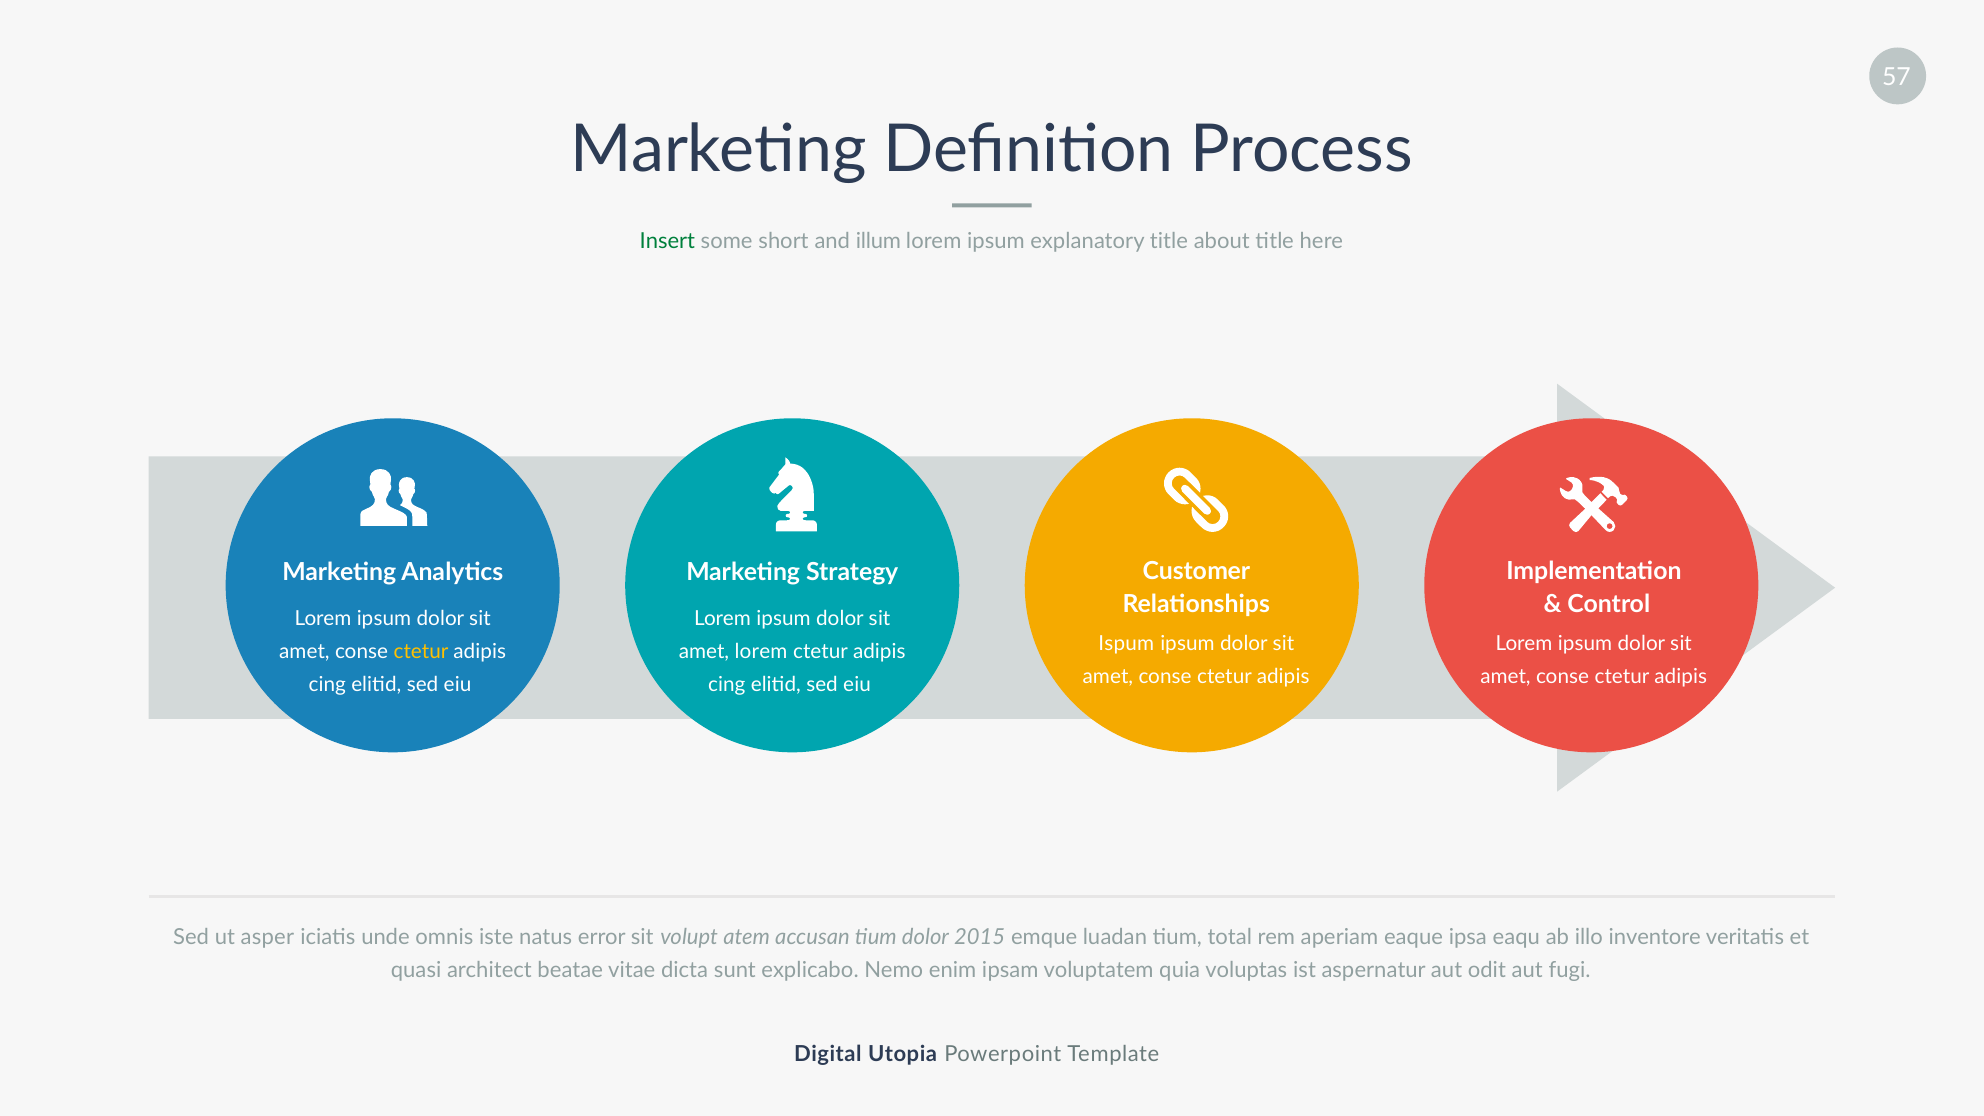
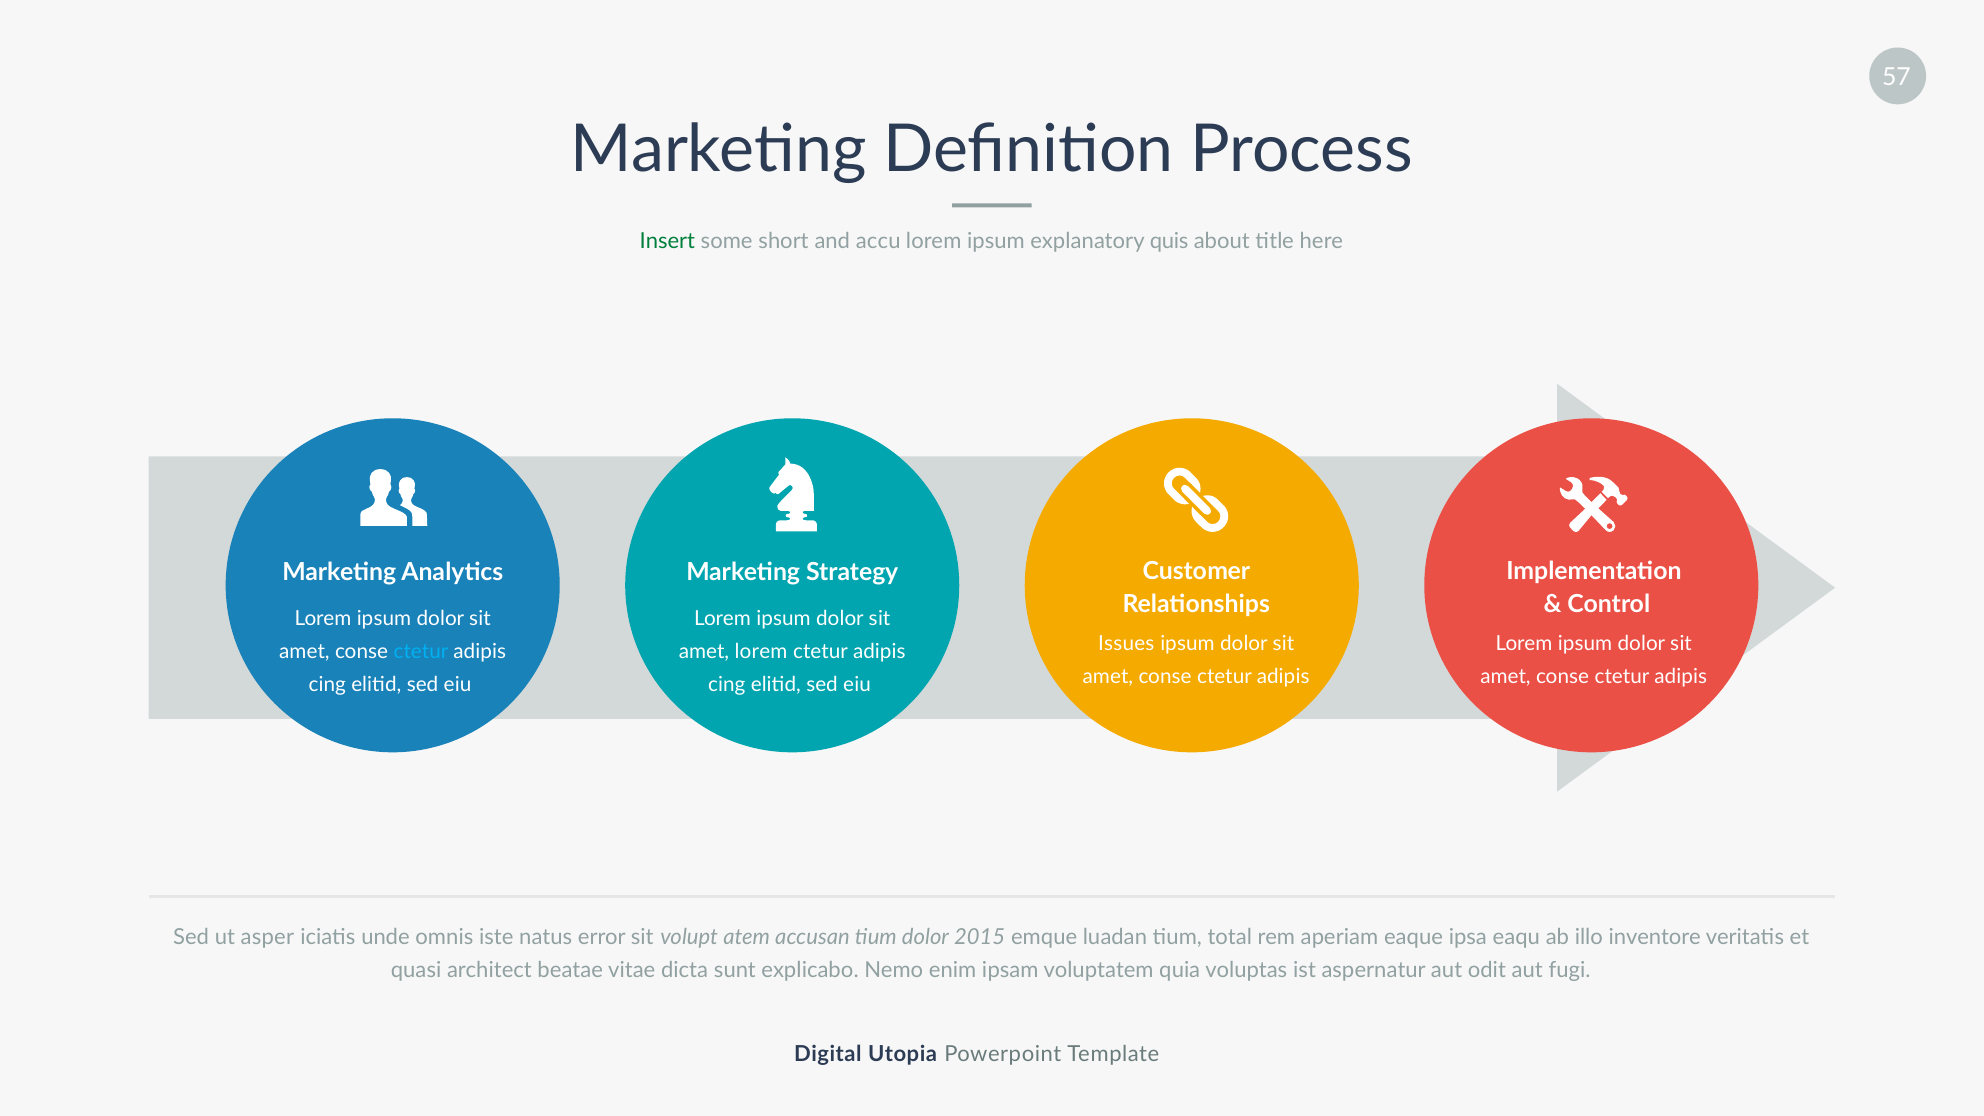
illum: illum -> accu
explanatory title: title -> quis
Ispum: Ispum -> Issues
ctetur at (421, 652) colour: yellow -> light blue
